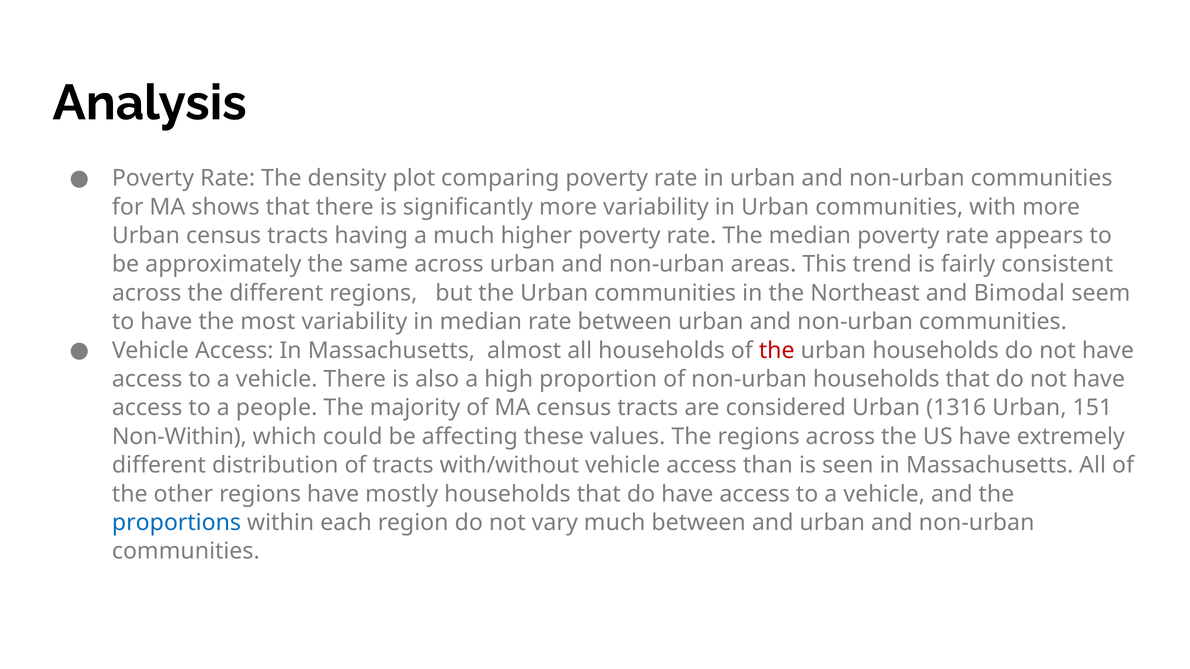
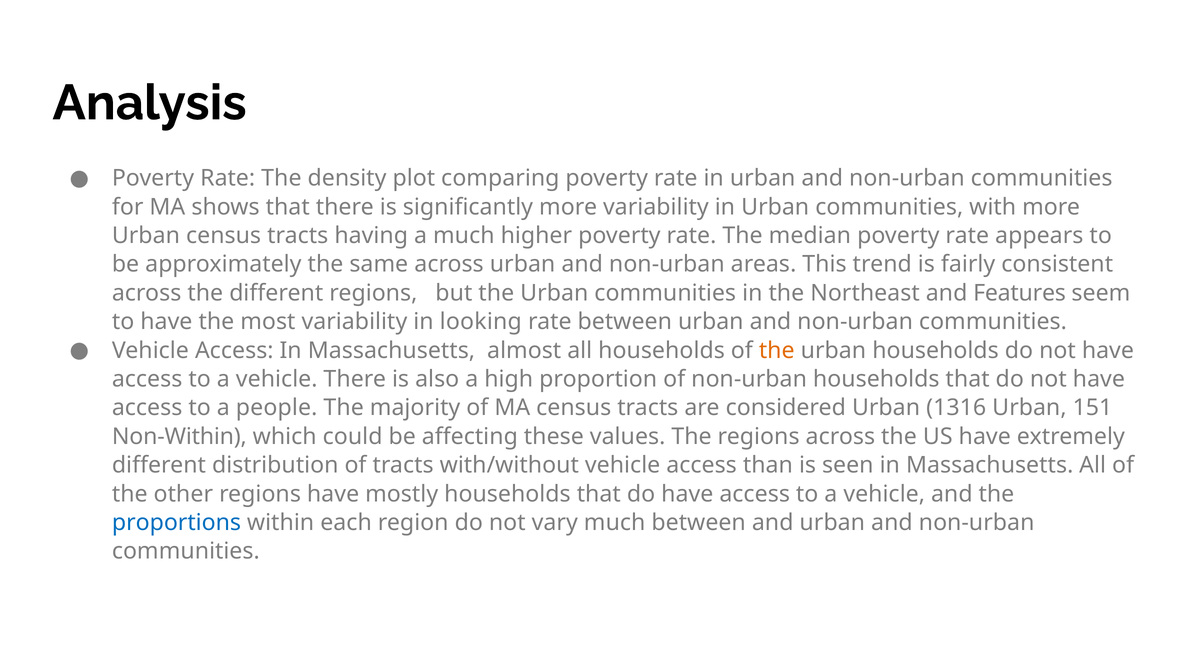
Bimodal: Bimodal -> Features
in median: median -> looking
the at (777, 351) colour: red -> orange
